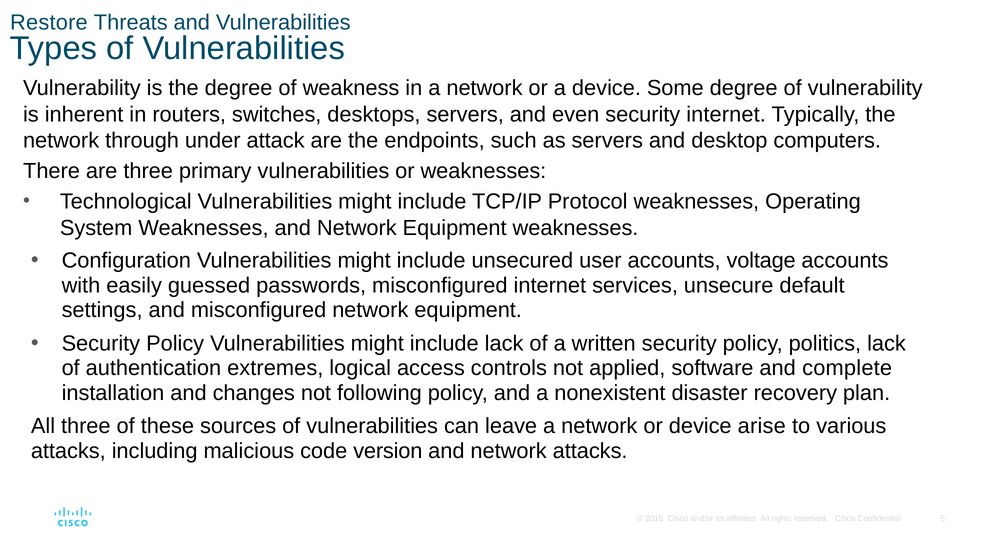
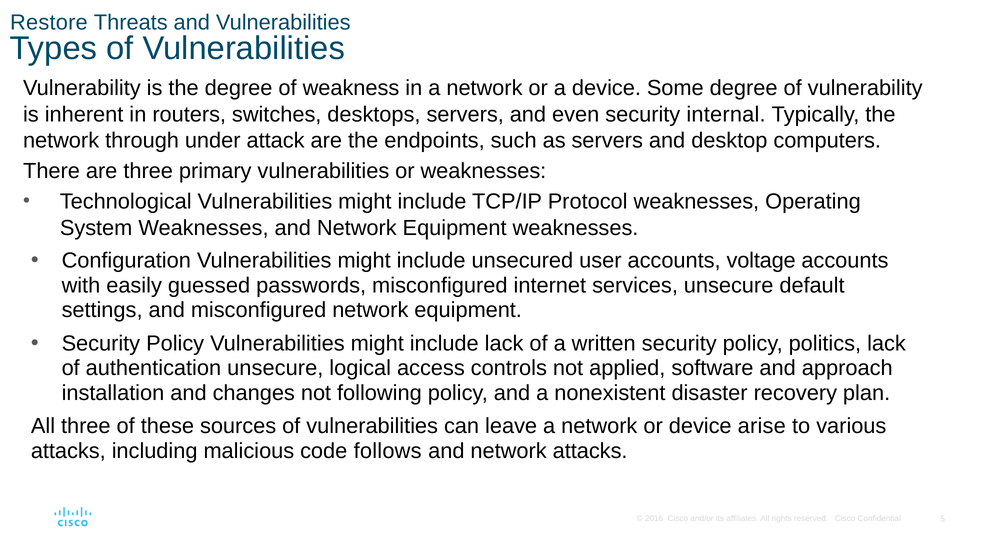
security internet: internet -> internal
authentication extremes: extremes -> unsecure
complete: complete -> approach
version: version -> follows
